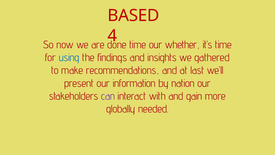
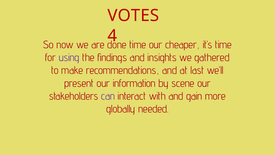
BASED: BASED -> VOTES
whether: whether -> cheaper
using colour: blue -> purple
nation: nation -> scene
